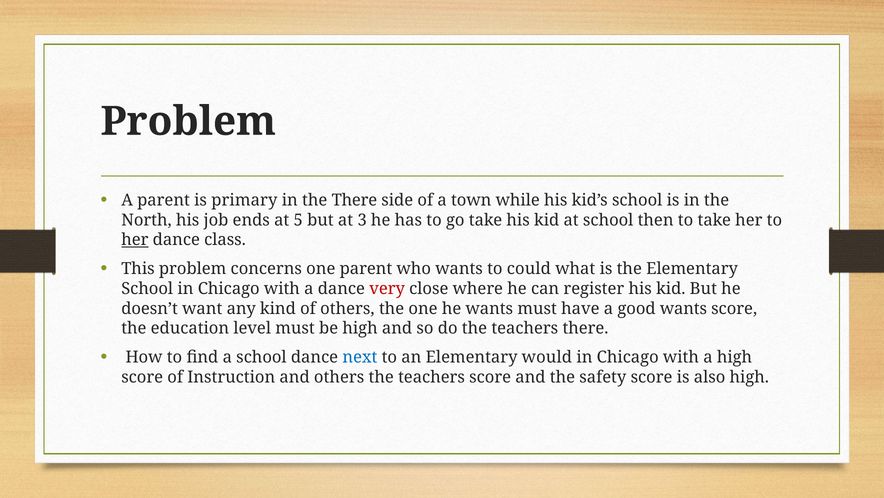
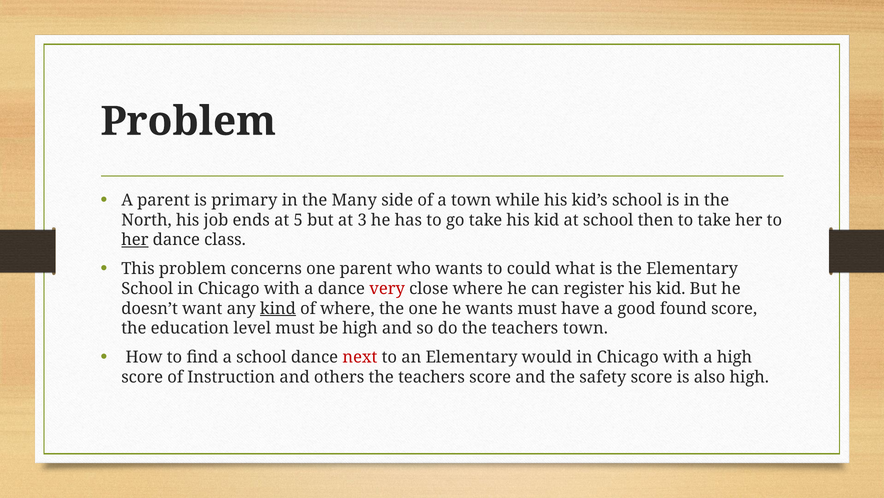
the There: There -> Many
kind underline: none -> present
of others: others -> where
good wants: wants -> found
teachers there: there -> town
next colour: blue -> red
